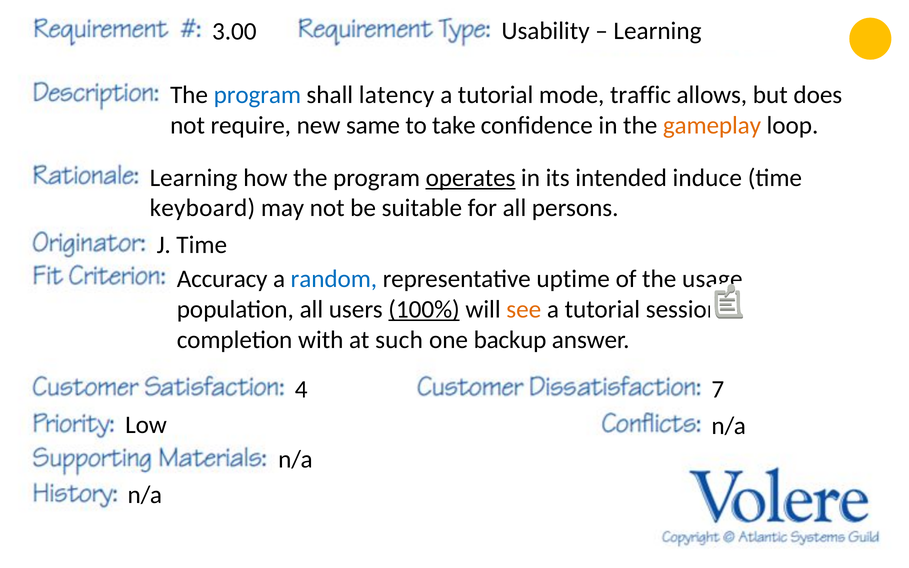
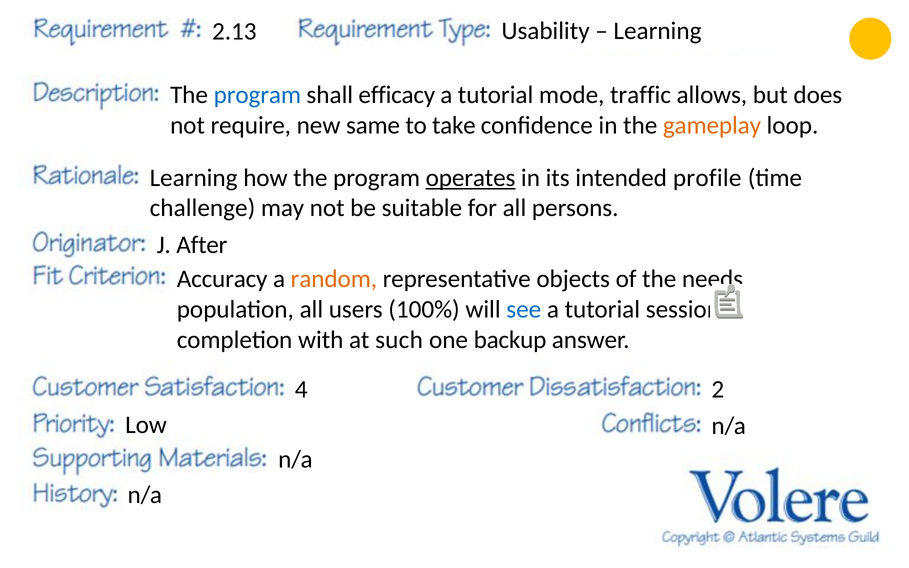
3.00: 3.00 -> 2.13
latency: latency -> efficacy
induce: induce -> profile
keyboard: keyboard -> challenge
J Time: Time -> After
random colour: blue -> orange
uptime: uptime -> objects
usage: usage -> needs
100% underline: present -> none
see colour: orange -> blue
7: 7 -> 2
